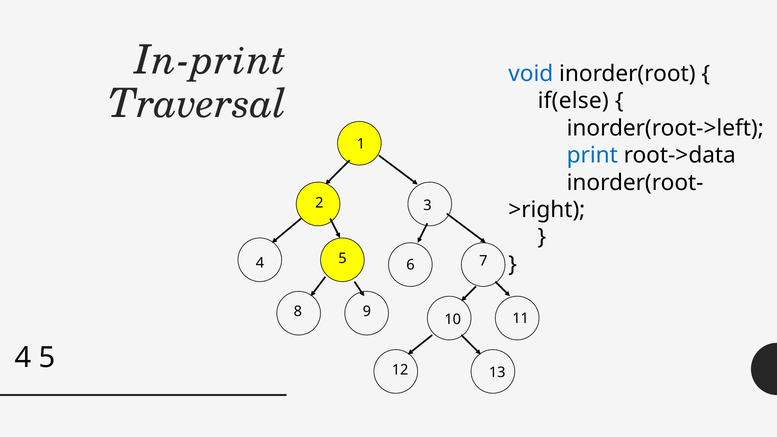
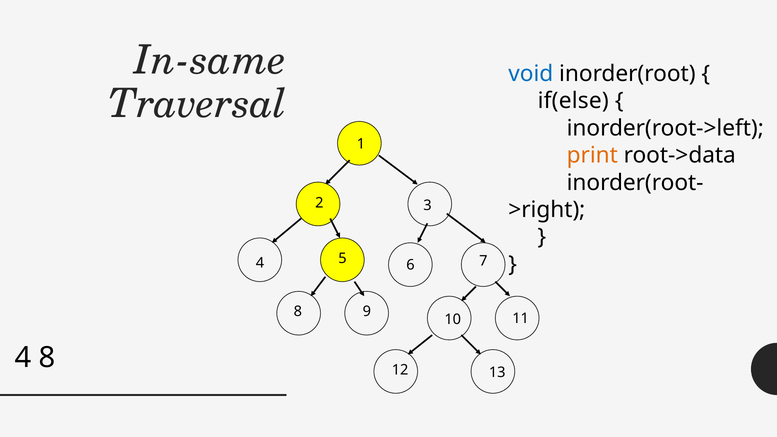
In-print: In-print -> In-same
print colour: blue -> orange
5 at (47, 357): 5 -> 8
